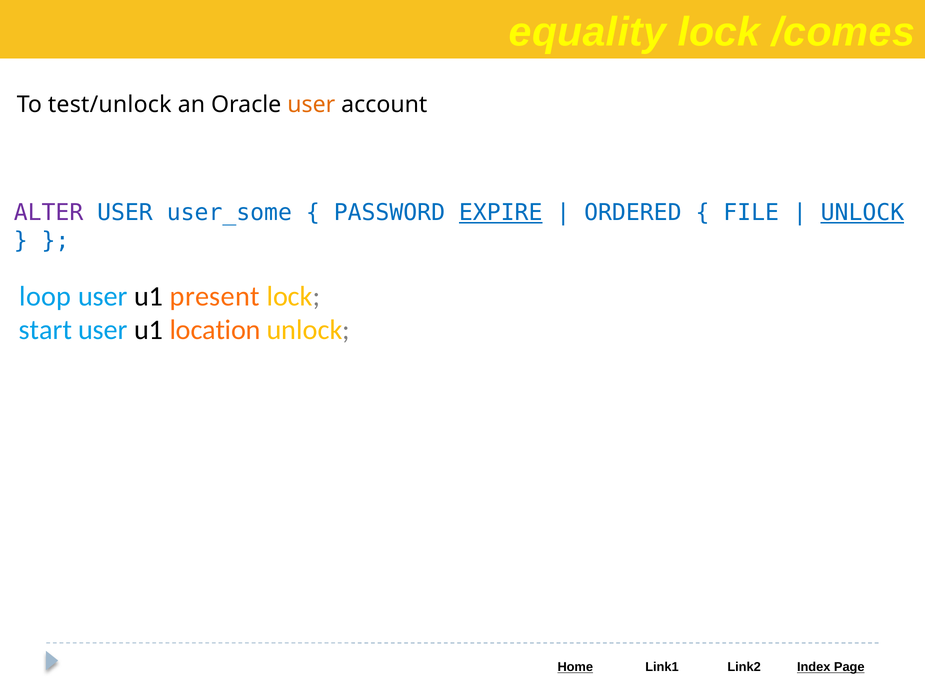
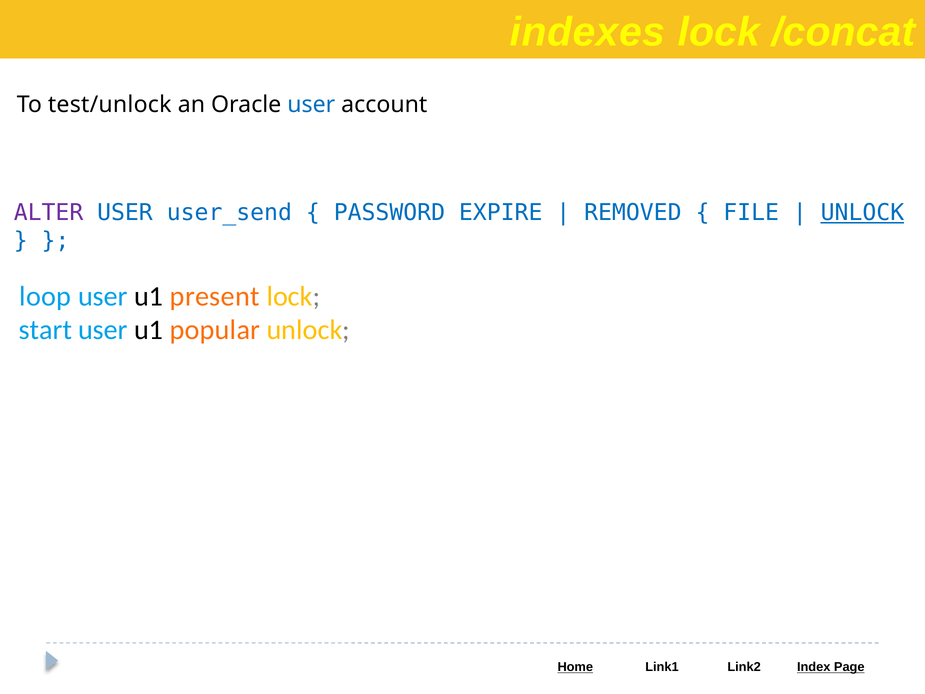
equality: equality -> indexes
/comes: /comes -> /concat
user at (311, 105) colour: orange -> blue
user_some: user_some -> user_send
EXPIRE underline: present -> none
ORDERED: ORDERED -> REMOVED
location: location -> popular
